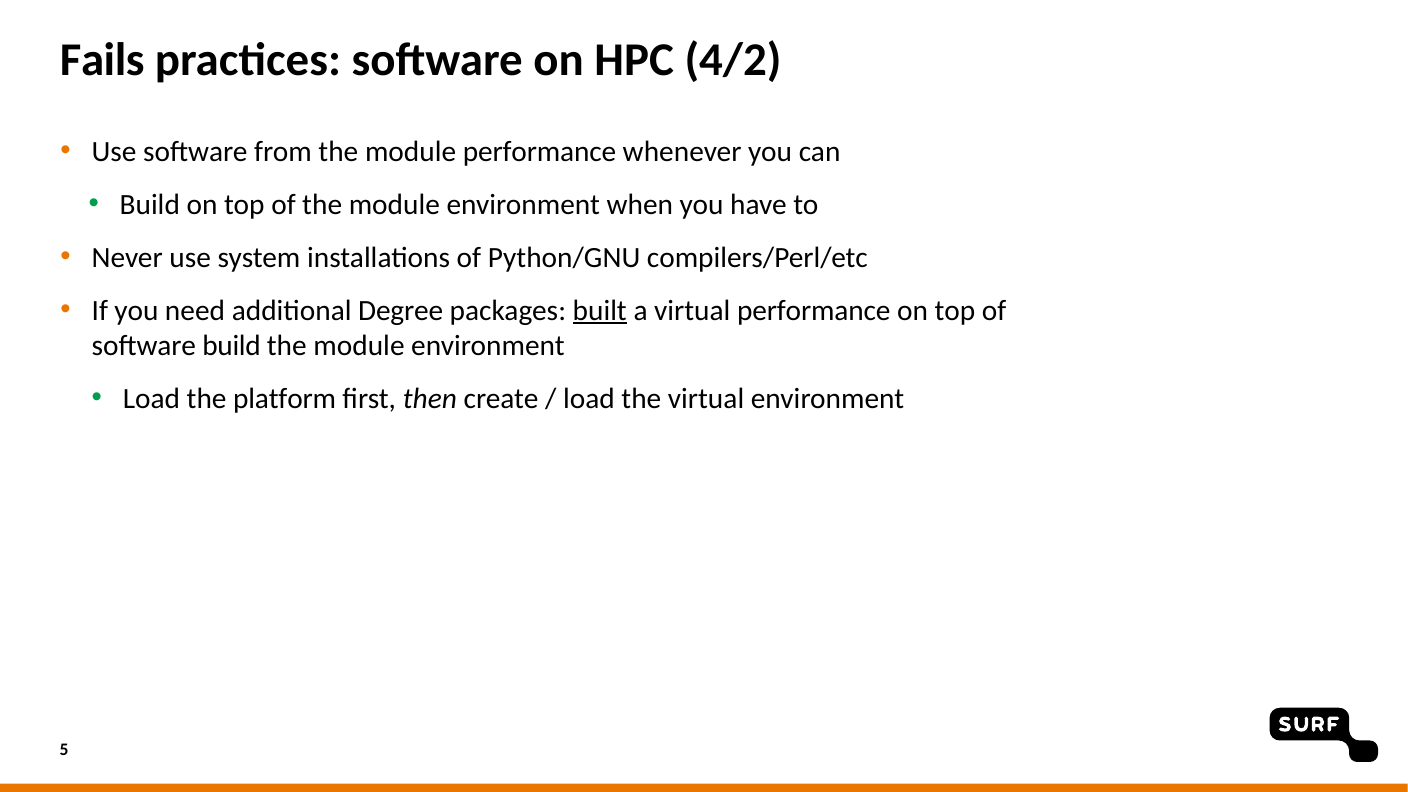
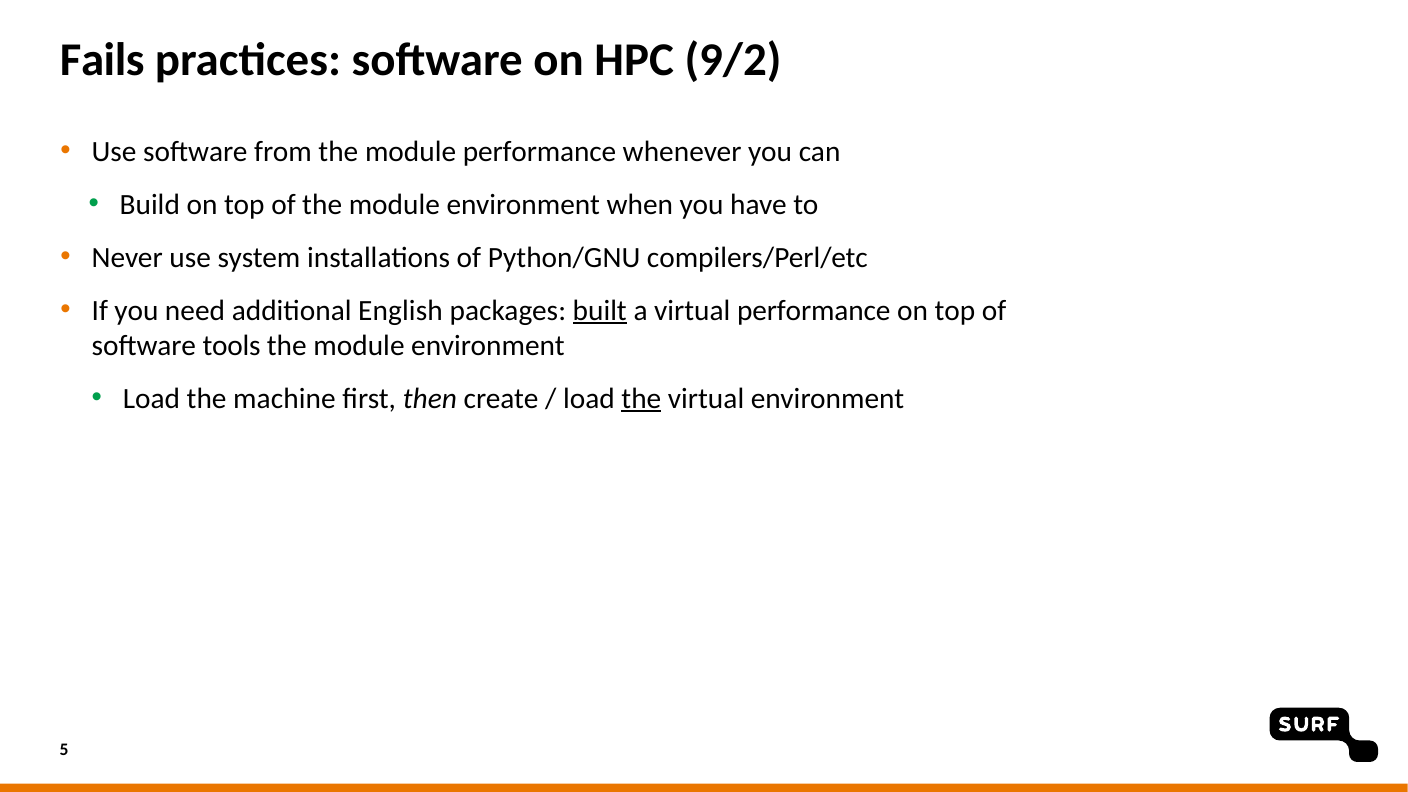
4/2: 4/2 -> 9/2
Degree: Degree -> English
software build: build -> tools
platform: platform -> machine
the at (641, 398) underline: none -> present
